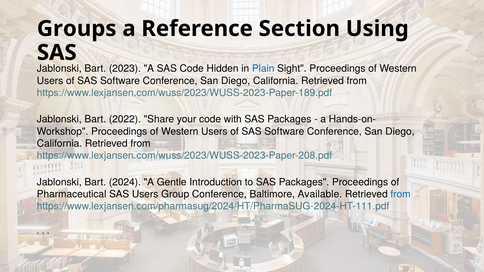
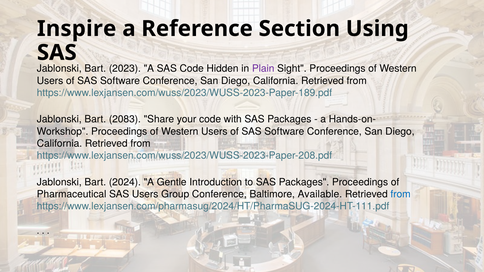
Groups: Groups -> Inspire
Plain colour: blue -> purple
2022: 2022 -> 2083
